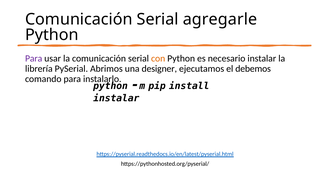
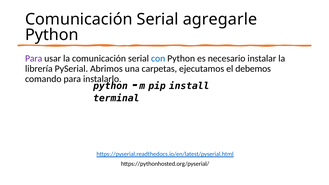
con colour: orange -> blue
designer: designer -> carpetas
instalar at (116, 98): instalar -> terminal
